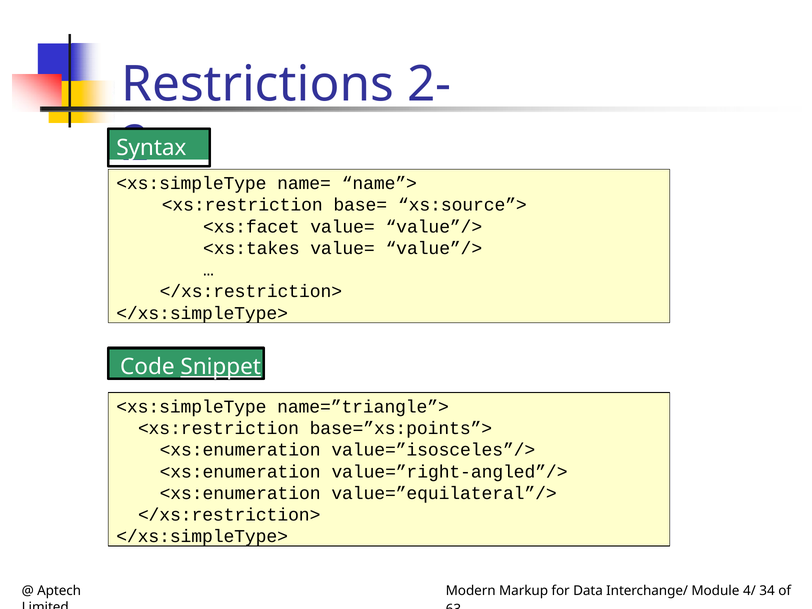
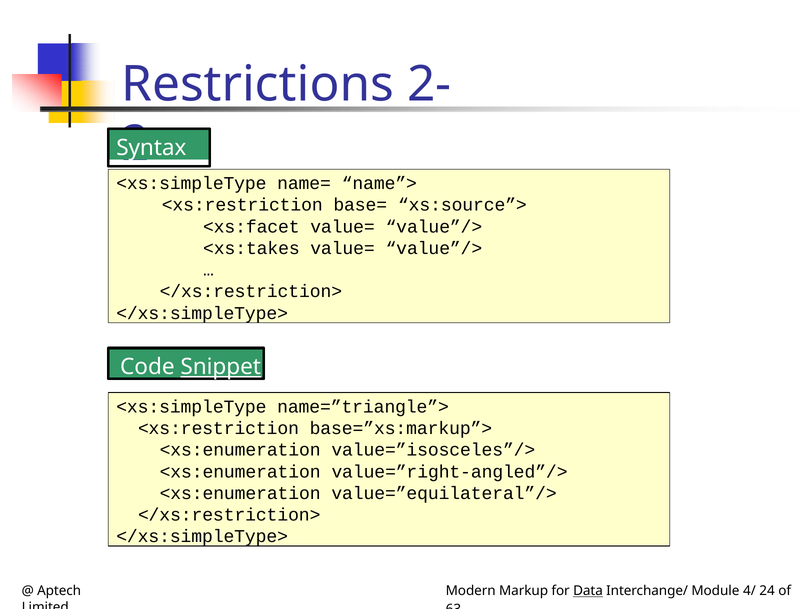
base=”xs:points”>: base=”xs:points”> -> base=”xs:markup”>
Data underline: none -> present
34: 34 -> 24
